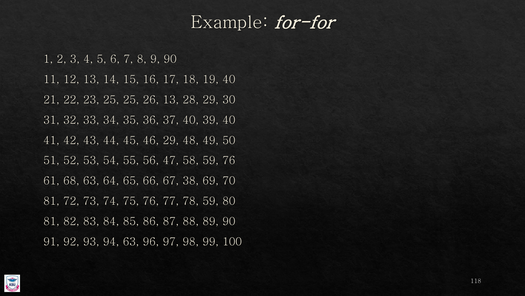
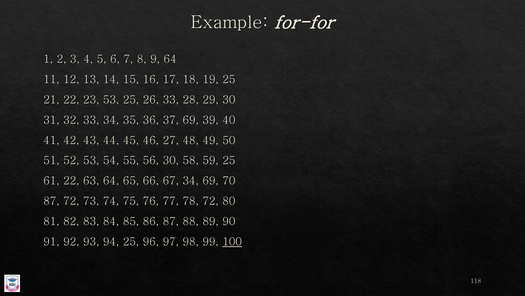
9 90: 90 -> 64
19 40: 40 -> 25
23 25: 25 -> 53
26 13: 13 -> 33
37 40: 40 -> 69
46 29: 29 -> 27
56 47: 47 -> 30
59 76: 76 -> 25
61 68: 68 -> 22
67 38: 38 -> 34
81 at (51, 201): 81 -> 87
78 59: 59 -> 72
94 63: 63 -> 25
100 underline: none -> present
